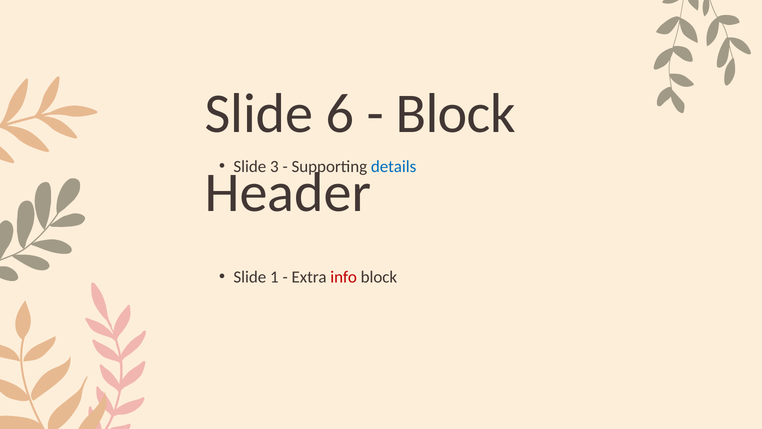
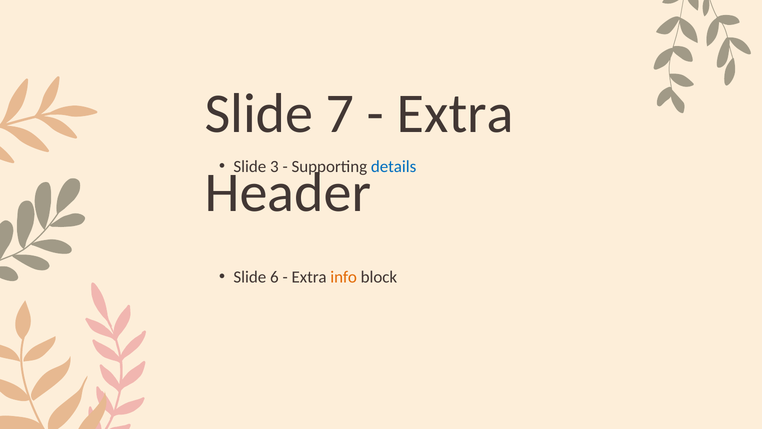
6: 6 -> 7
Block at (456, 114): Block -> Extra
1: 1 -> 6
info colour: red -> orange
